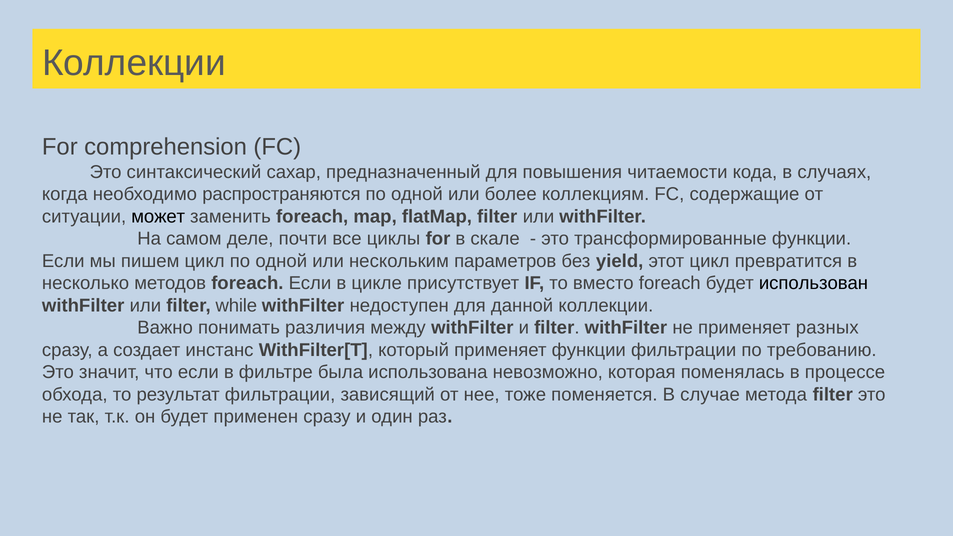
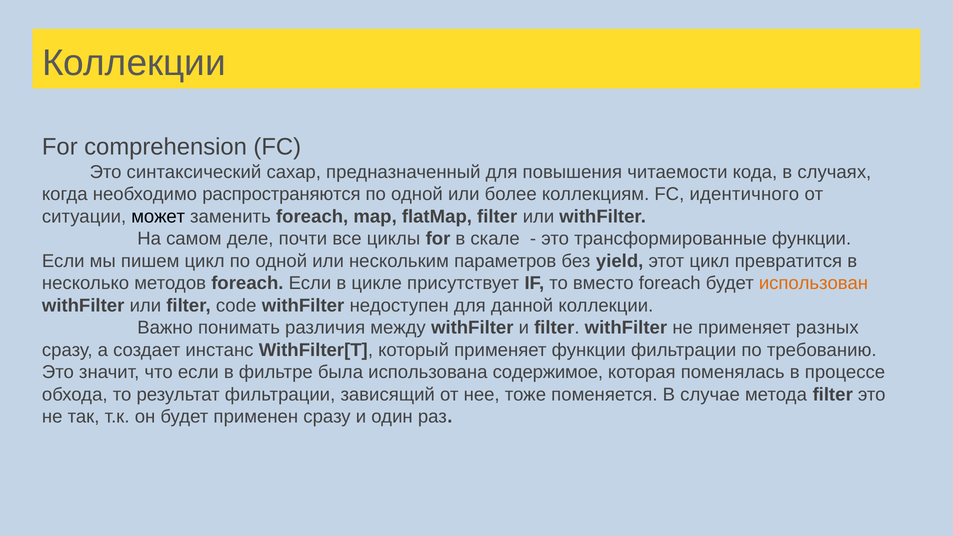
содержащие: содержащие -> идентичного
использован colour: black -> orange
while: while -> code
невозможно: невозможно -> содержимое
